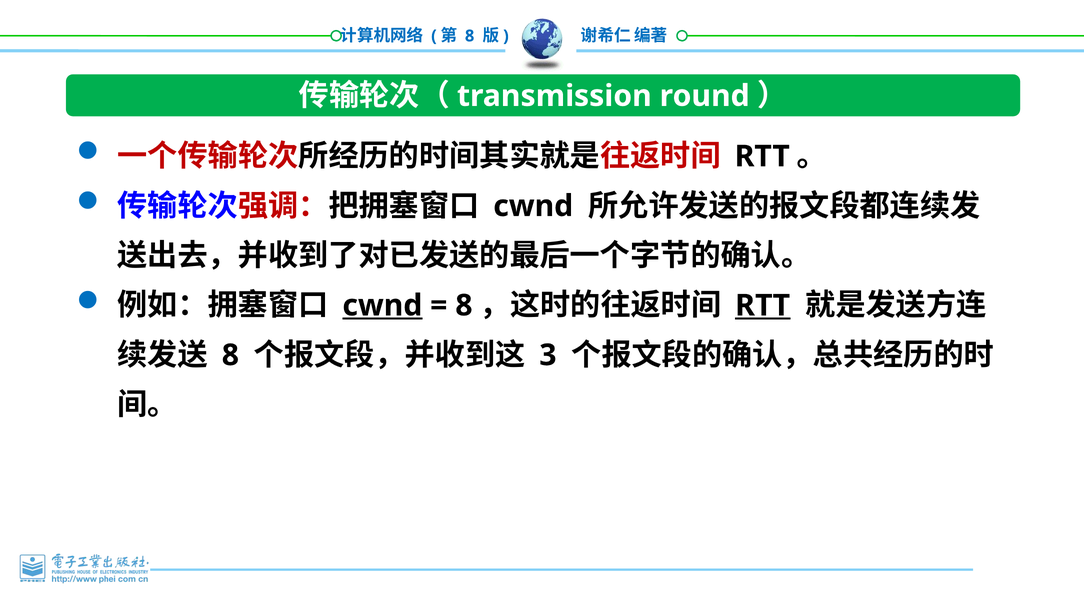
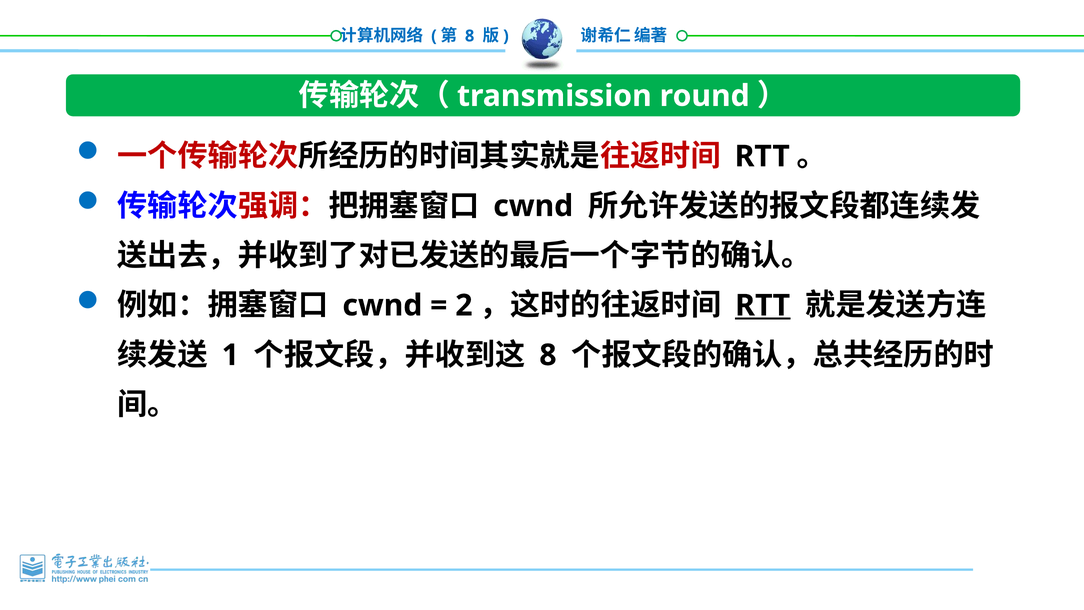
cwnd at (382, 305) underline: present -> none
8 at (464, 305): 8 -> 2
8 at (230, 355): 8 -> 1
3 at (548, 355): 3 -> 8
